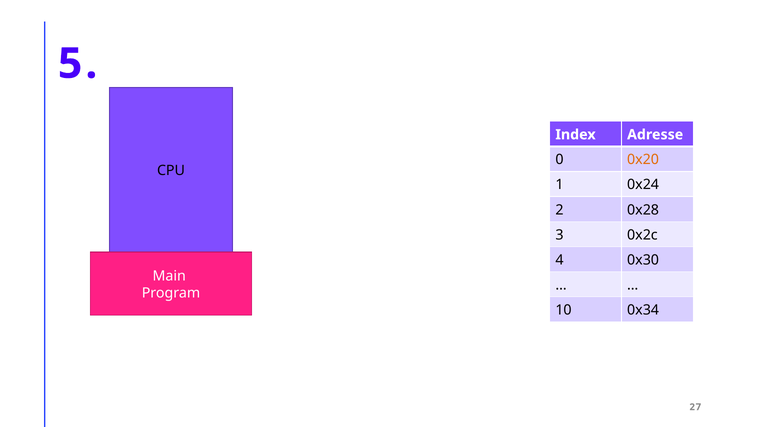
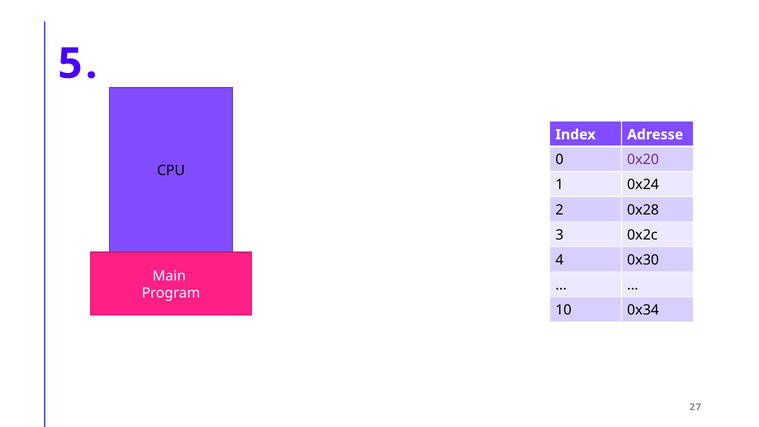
0x20 colour: orange -> purple
